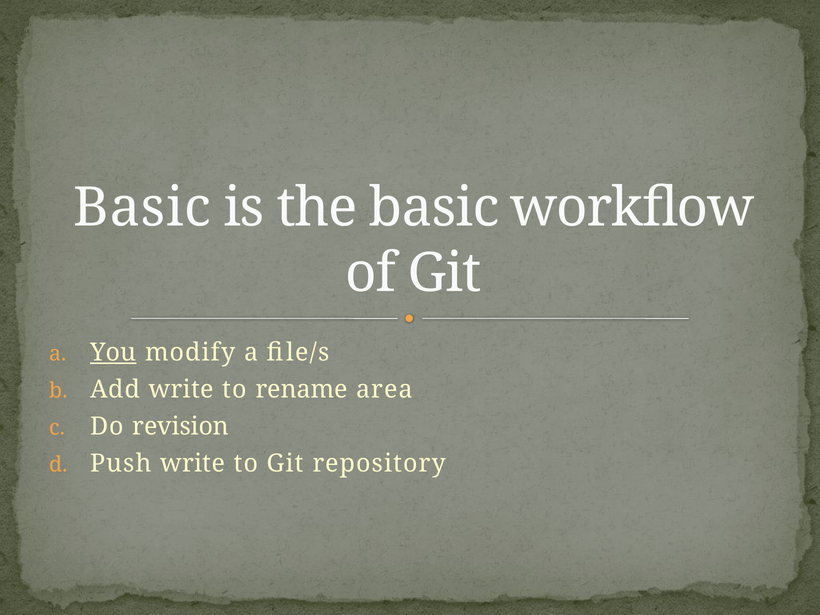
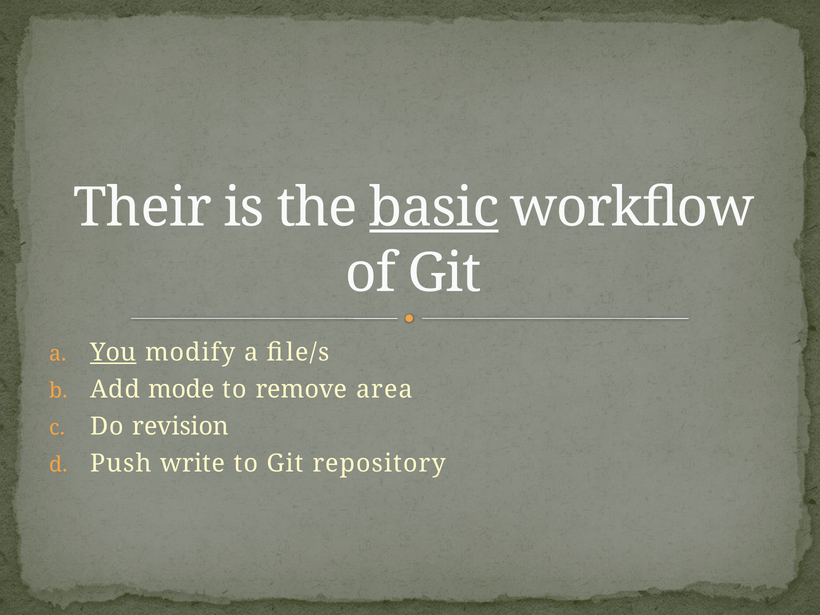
Basic at (142, 208): Basic -> Their
basic at (434, 208) underline: none -> present
Add write: write -> mode
rename: rename -> remove
